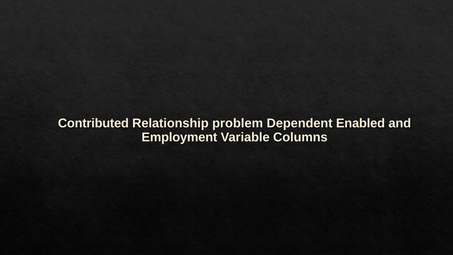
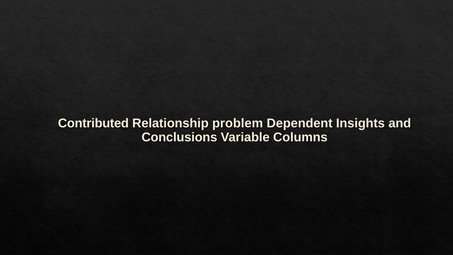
Enabled: Enabled -> Insights
Employment: Employment -> Conclusions
